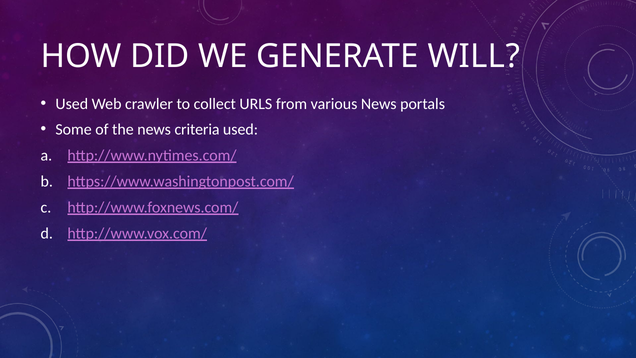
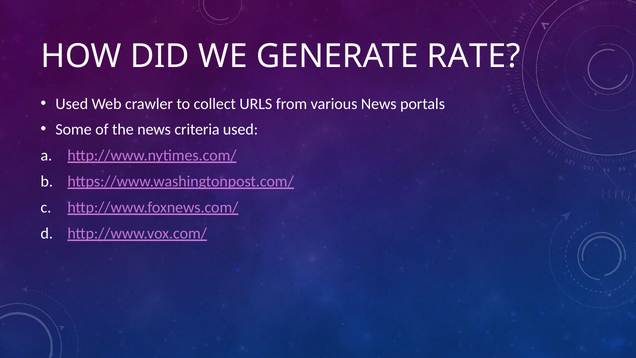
WILL: WILL -> RATE
